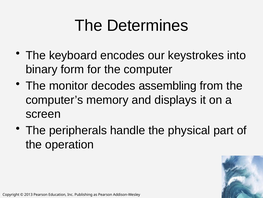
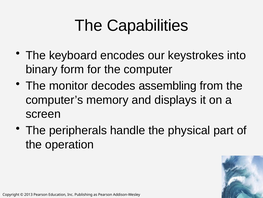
Determines: Determines -> Capabilities
